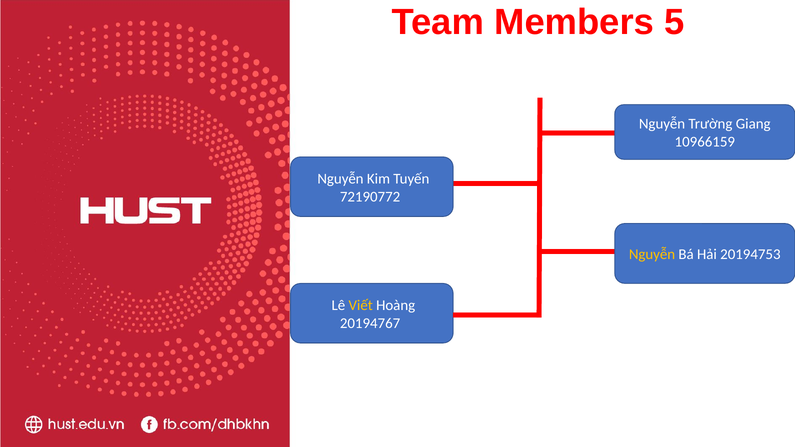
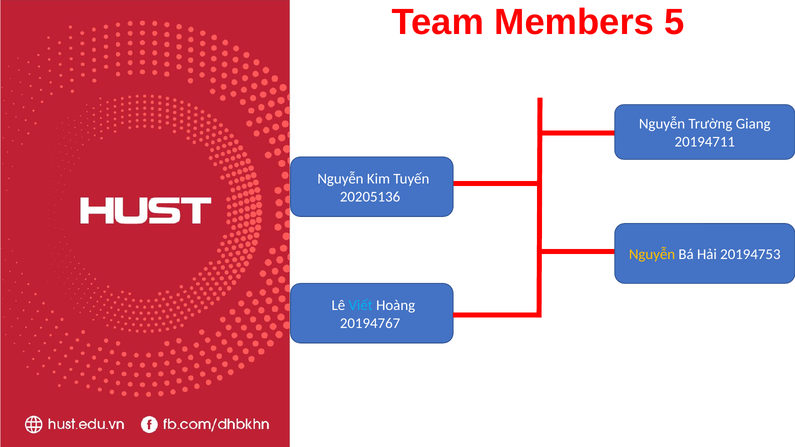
10966159: 10966159 -> 20194711
72190772: 72190772 -> 20205136
Viết colour: yellow -> light blue
